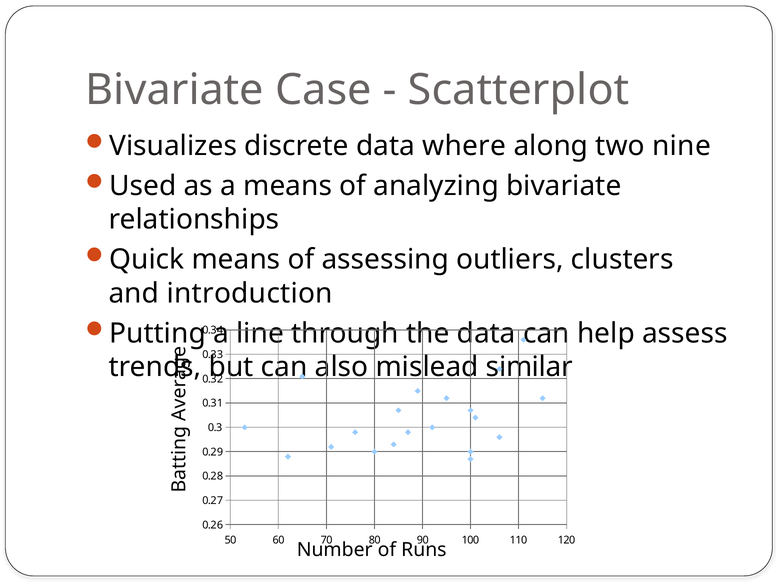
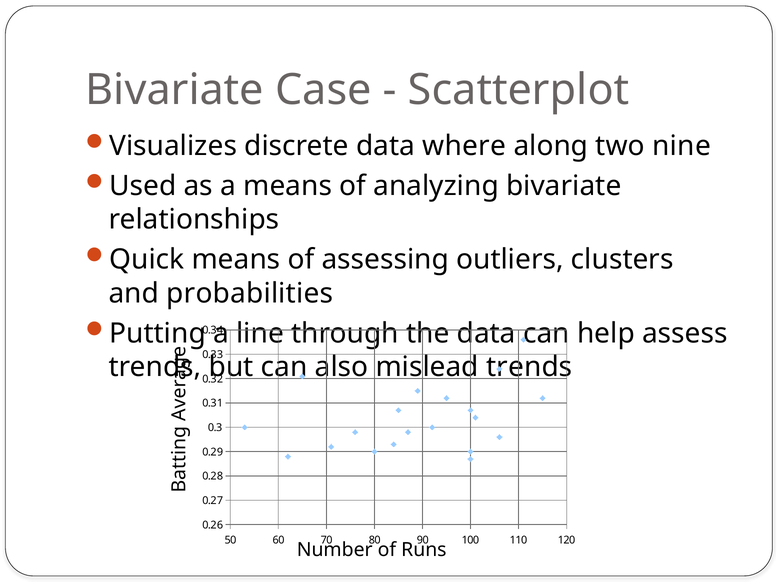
introduction: introduction -> probabilities
mislead similar: similar -> trends
